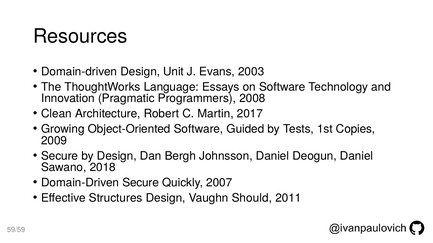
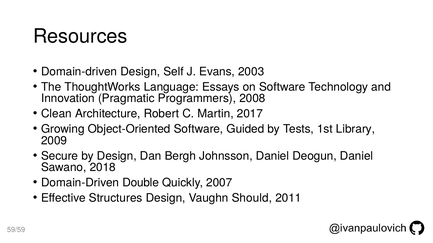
Unit: Unit -> Self
Copies: Copies -> Library
Domain-Driven Secure: Secure -> Double
